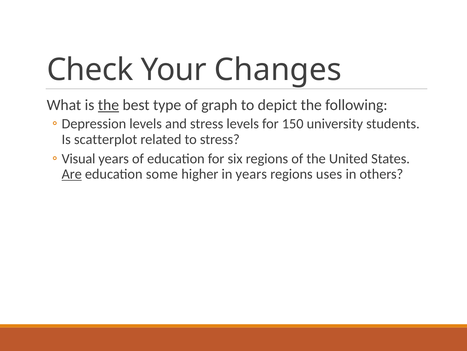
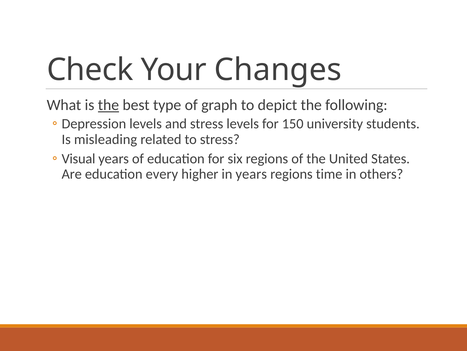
scatterplot: scatterplot -> misleading
Are underline: present -> none
some: some -> every
uses: uses -> time
